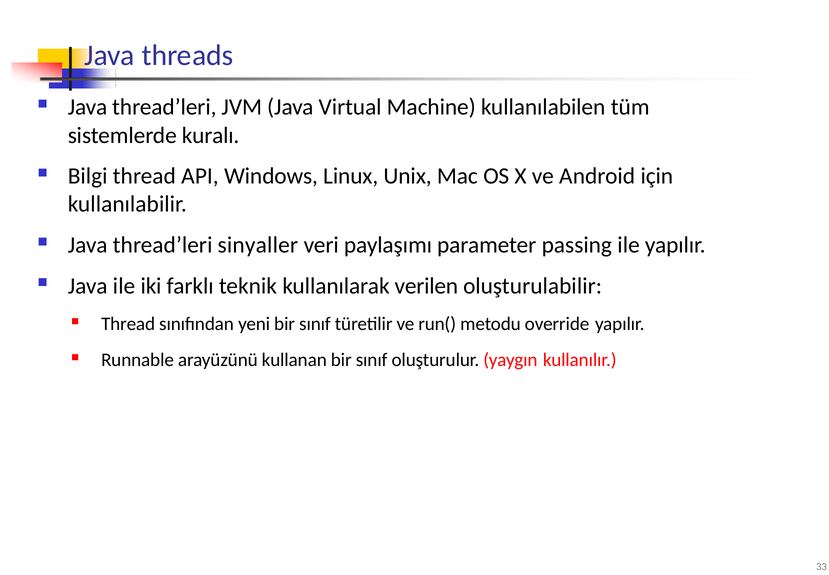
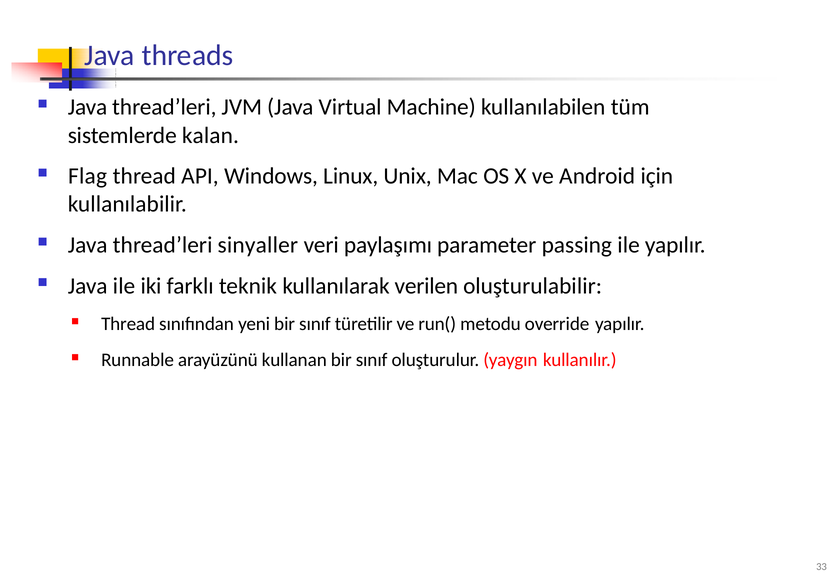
kuralı: kuralı -> kalan
Bilgi: Bilgi -> Flag
